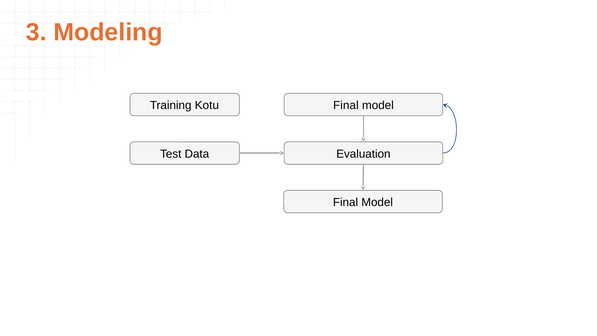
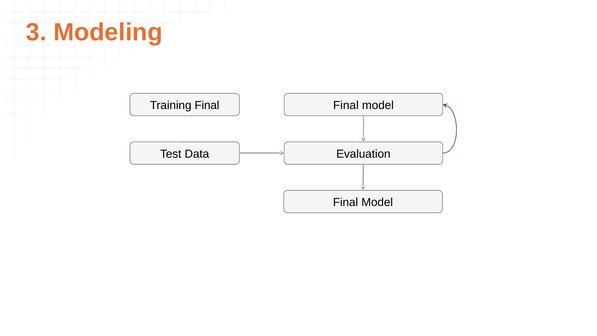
Training Kotu: Kotu -> Final
